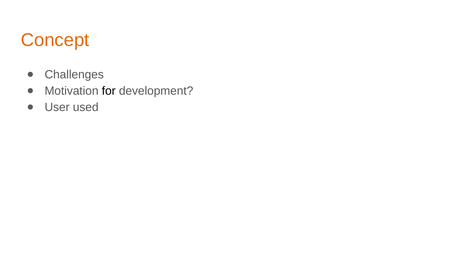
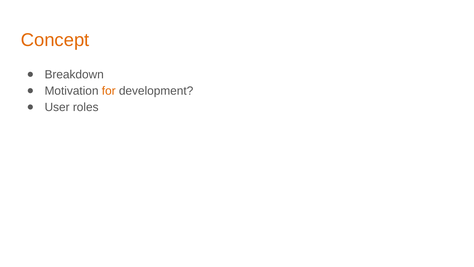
Challenges: Challenges -> Breakdown
for colour: black -> orange
used: used -> roles
